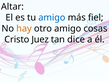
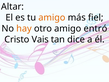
amigo at (52, 18) colour: blue -> orange
cosas: cosas -> entró
Juez: Juez -> Vais
